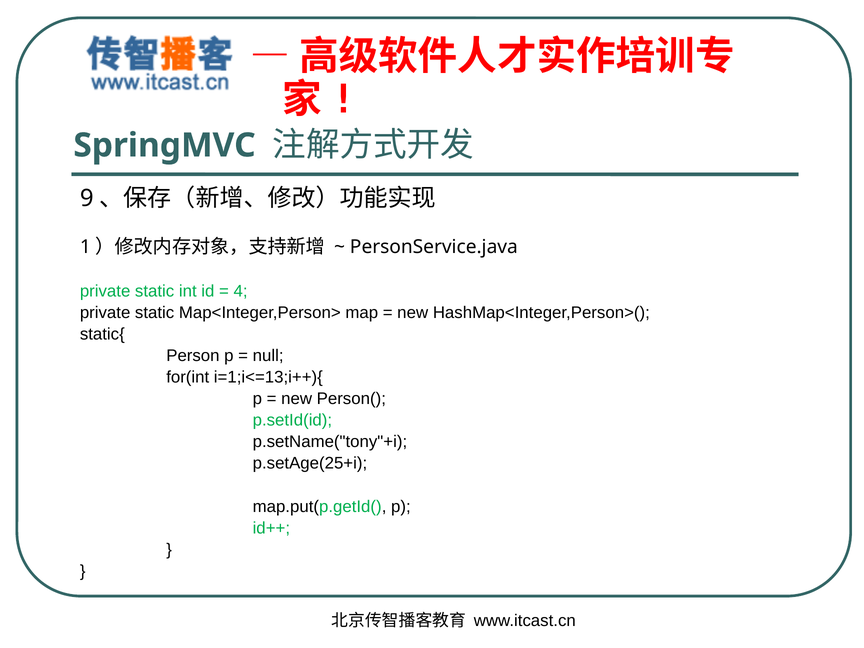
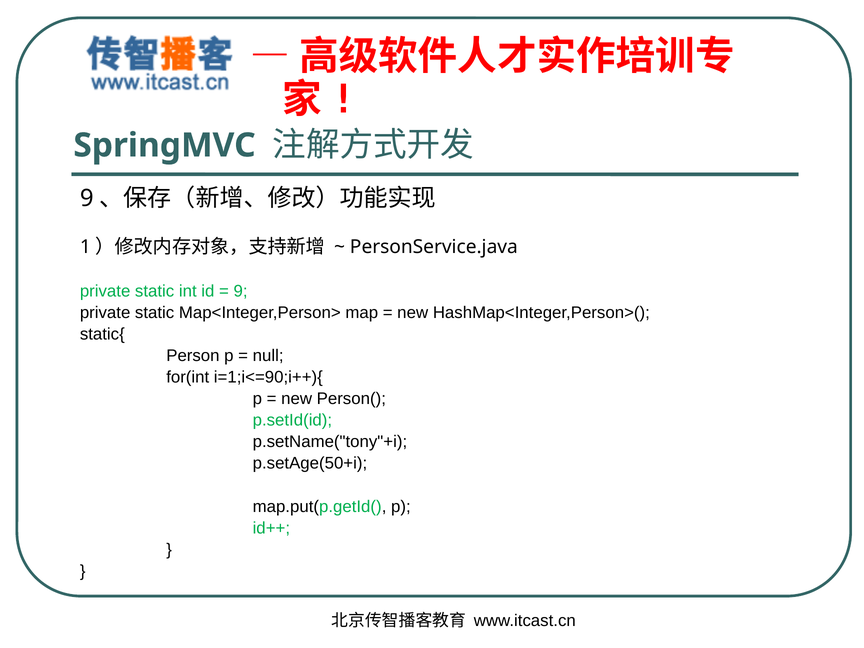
4 at (241, 291): 4 -> 9
i=1;i<=13;i++){: i=1;i<=13;i++){ -> i=1;i<=90;i++){
p.setAge(25+i: p.setAge(25+i -> p.setAge(50+i
